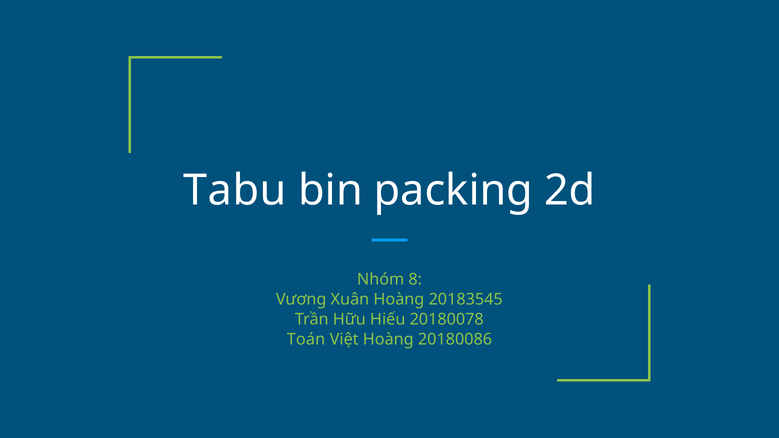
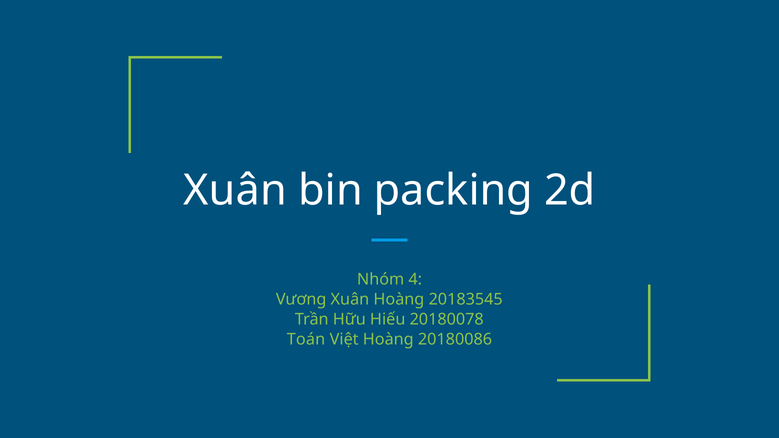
Tabu at (235, 191): Tabu -> Xuân
8: 8 -> 4
